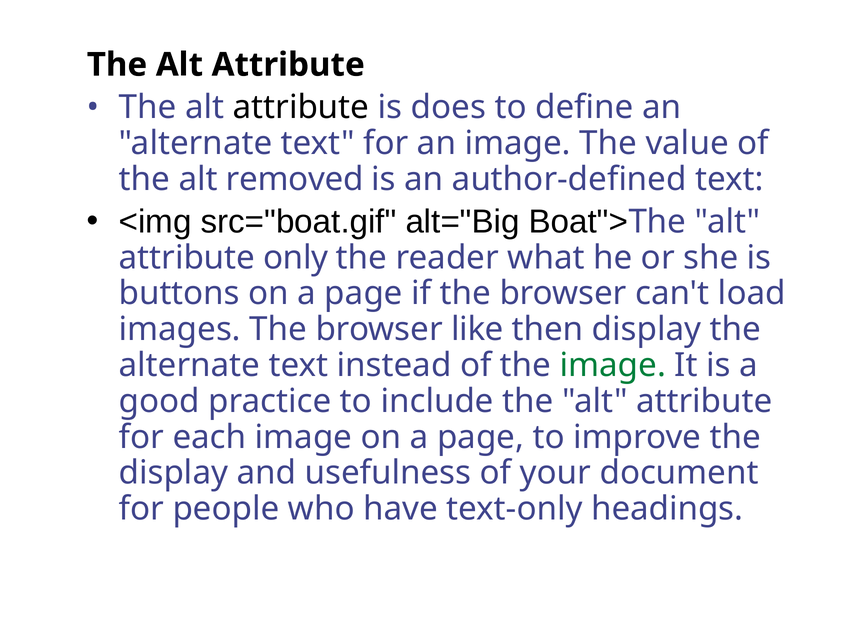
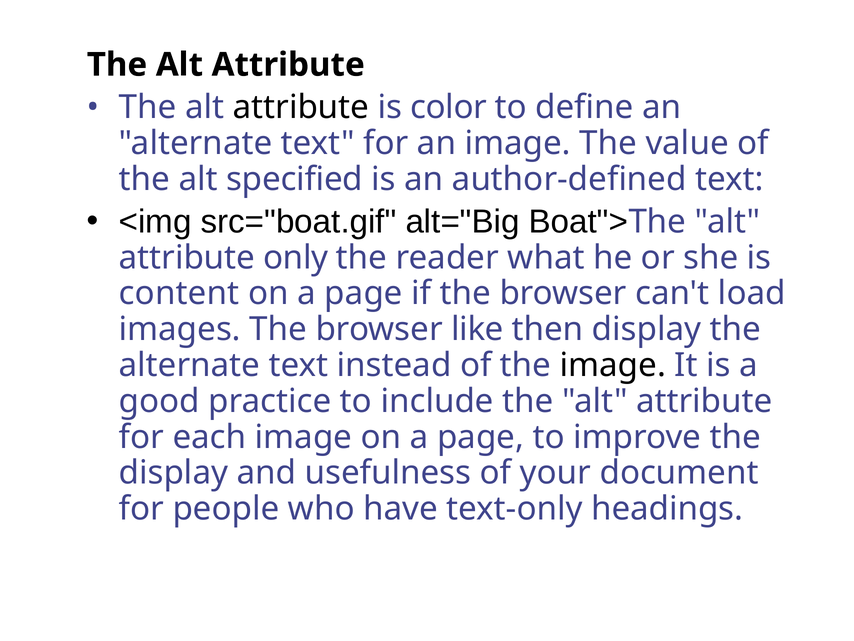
does: does -> color
removed: removed -> specified
buttons: buttons -> content
image at (613, 365) colour: green -> black
